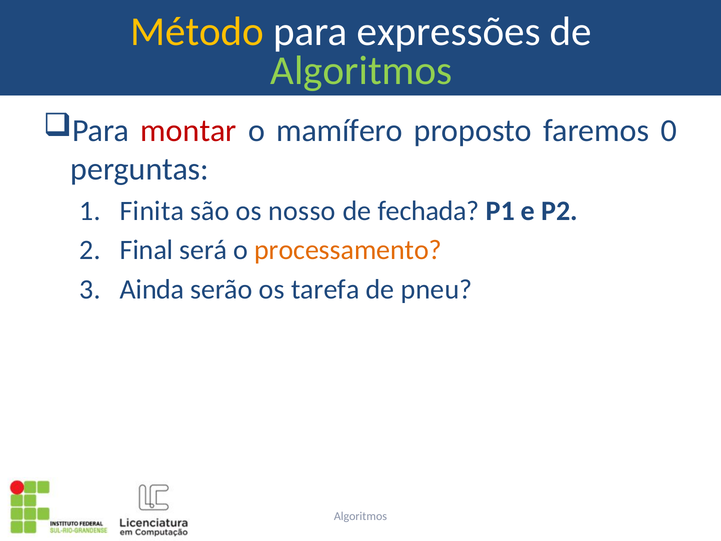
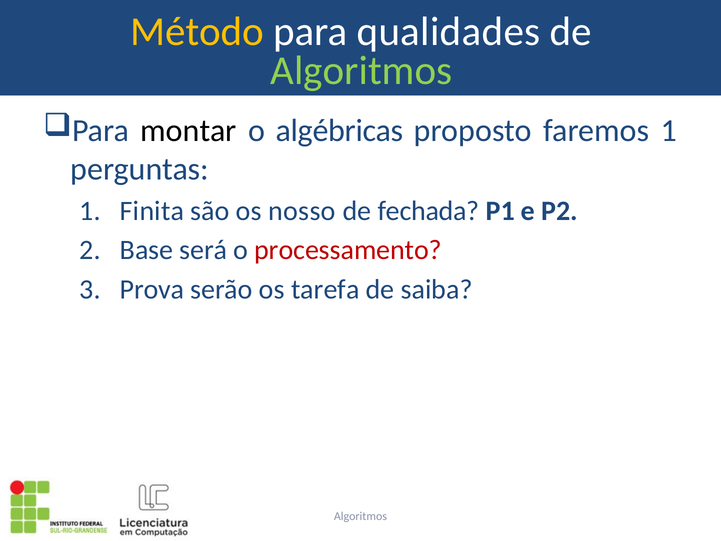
expressões: expressões -> qualidades
montar colour: red -> black
mamífero: mamífero -> algébricas
faremos 0: 0 -> 1
Final: Final -> Base
processamento colour: orange -> red
Ainda: Ainda -> Prova
pneu: pneu -> saiba
